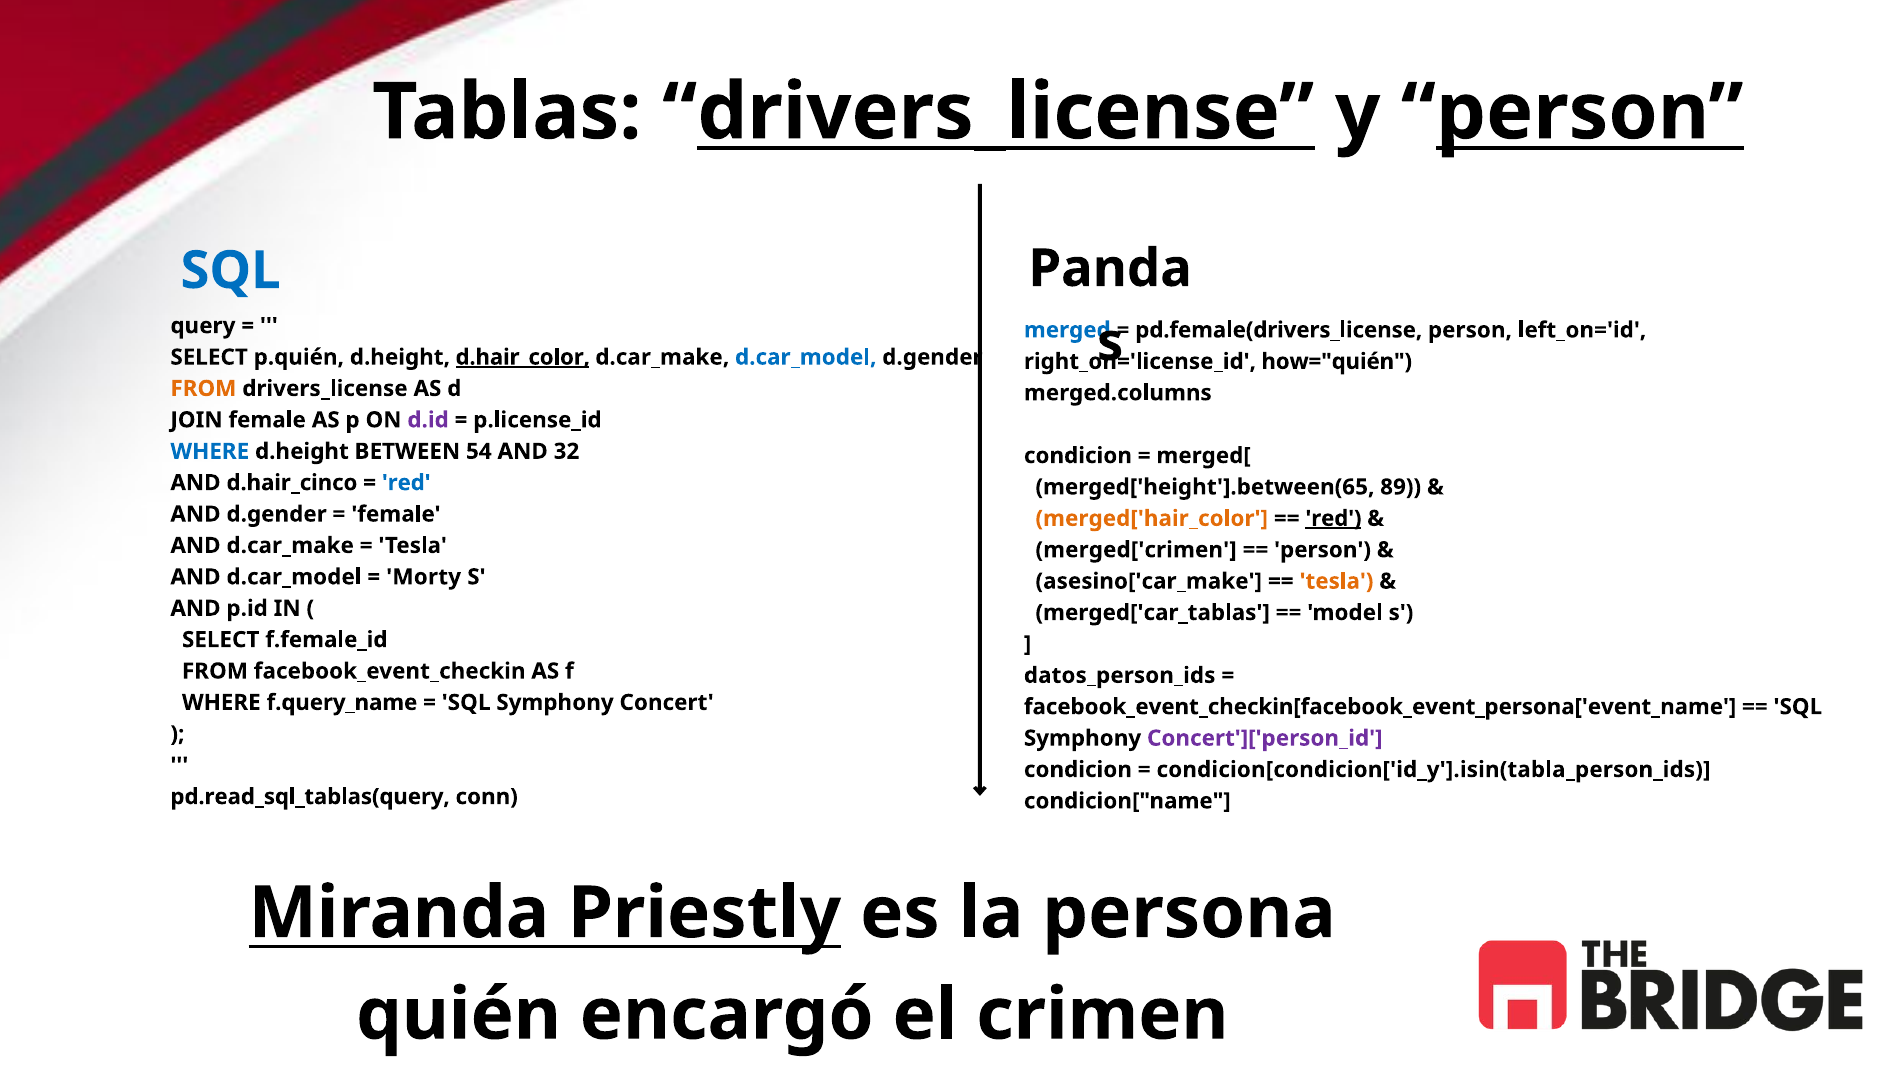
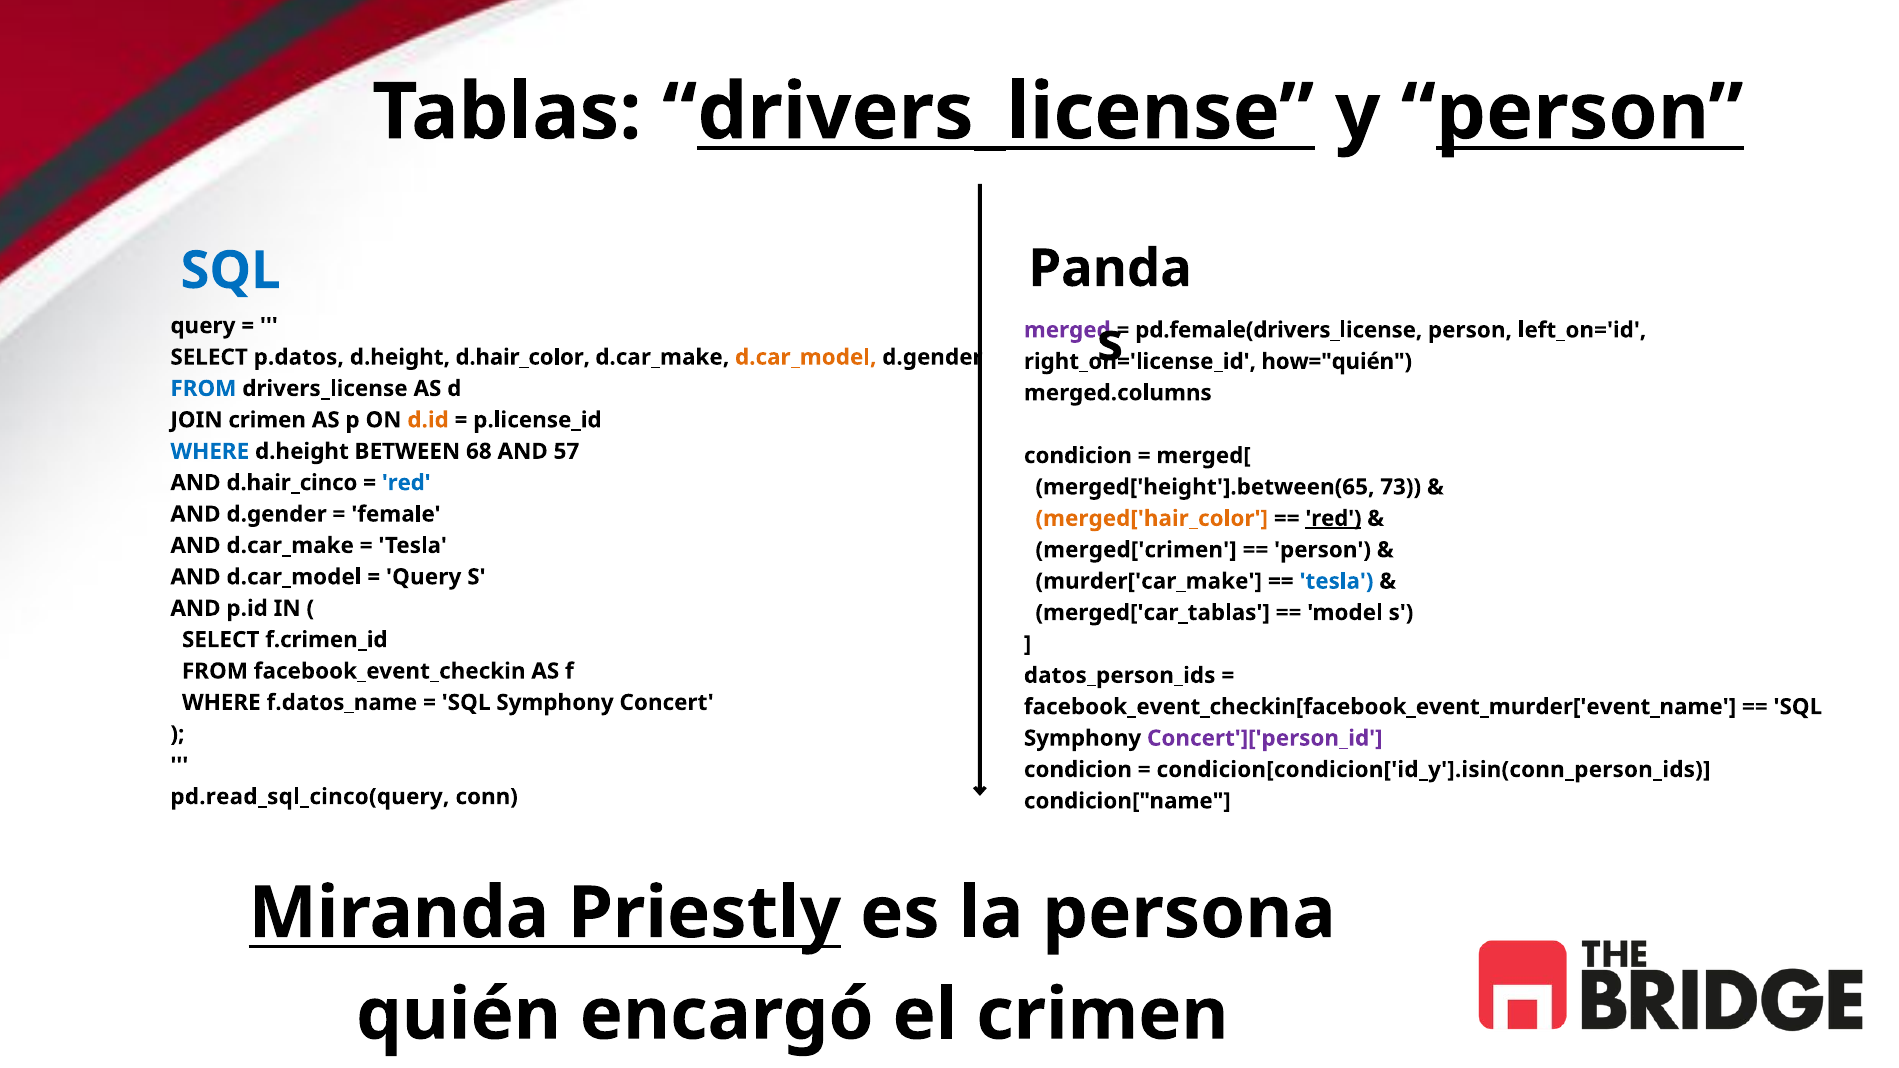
merged colour: blue -> purple
p.quién: p.quién -> p.datos
d.hair_color underline: present -> none
d.car_model at (806, 357) colour: blue -> orange
FROM at (203, 389) colour: orange -> blue
JOIN female: female -> crimen
d.id colour: purple -> orange
54: 54 -> 68
32: 32 -> 57
89: 89 -> 73
Morty at (424, 577): Morty -> Query
asesino['car_make: asesino['car_make -> murder['car_make
tesla at (1337, 581) colour: orange -> blue
f.female_id: f.female_id -> f.crimen_id
f.query_name: f.query_name -> f.datos_name
facebook_event_checkin[facebook_event_persona['event_name: facebook_event_checkin[facebook_event_persona['event_name -> facebook_event_checkin[facebook_event_murder['event_name
condicion[condicion['id_y'].isin(tabla_person_ids: condicion[condicion['id_y'].isin(tabla_person_ids -> condicion[condicion['id_y'].isin(conn_person_ids
pd.read_sql_tablas(query: pd.read_sql_tablas(query -> pd.read_sql_cinco(query
